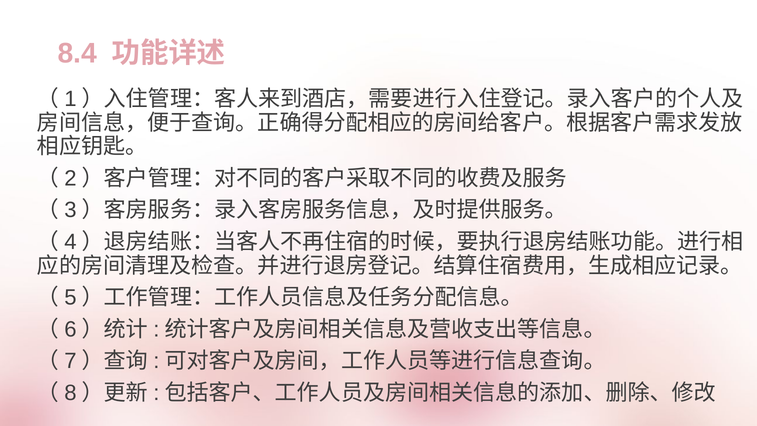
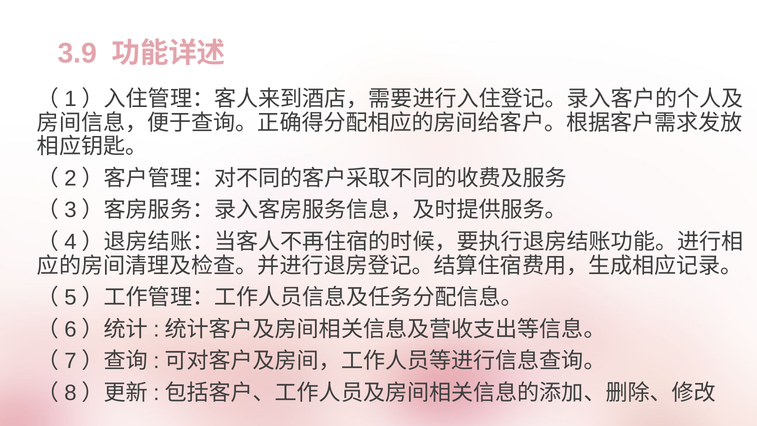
8.4: 8.4 -> 3.9
